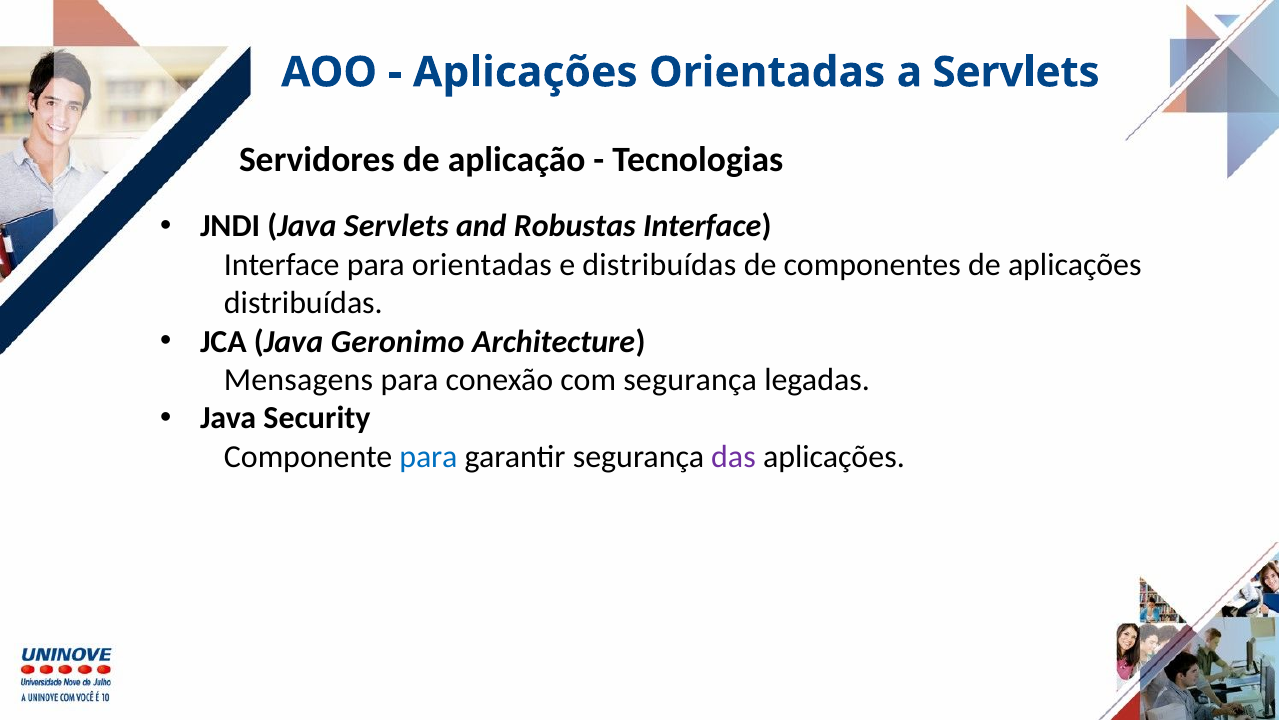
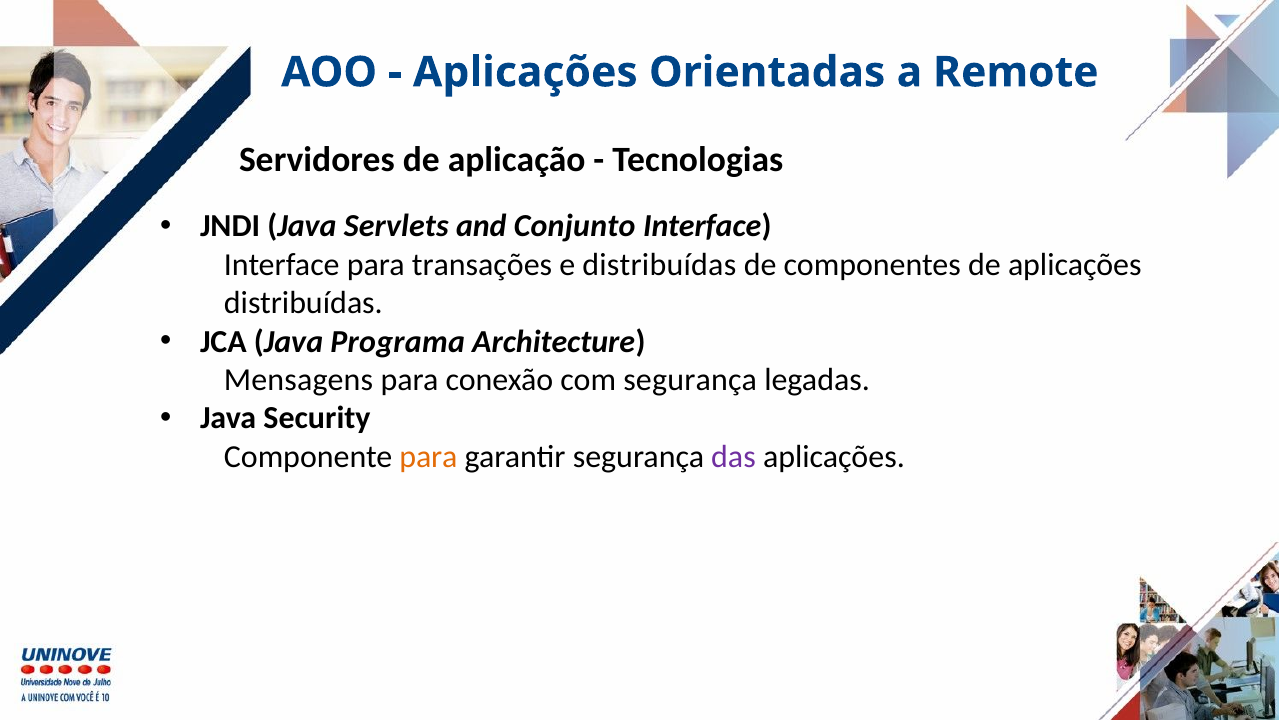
a Servlets: Servlets -> Remote
Robustas: Robustas -> Conjunto
para orientadas: orientadas -> transações
Geronimo: Geronimo -> Programa
para at (428, 456) colour: blue -> orange
